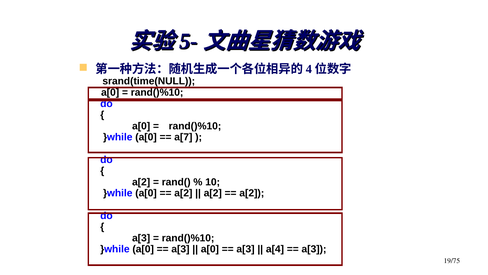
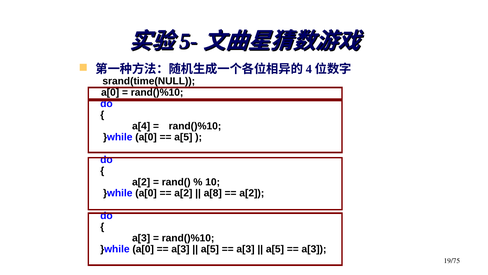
a[0 at (141, 126): a[0 -> a[4
a[7 at (183, 137): a[7 -> a[5
a[2 at (213, 193): a[2 -> a[8
a[0 at (210, 249): a[0 -> a[5
a[4 at (275, 249): a[4 -> a[5
